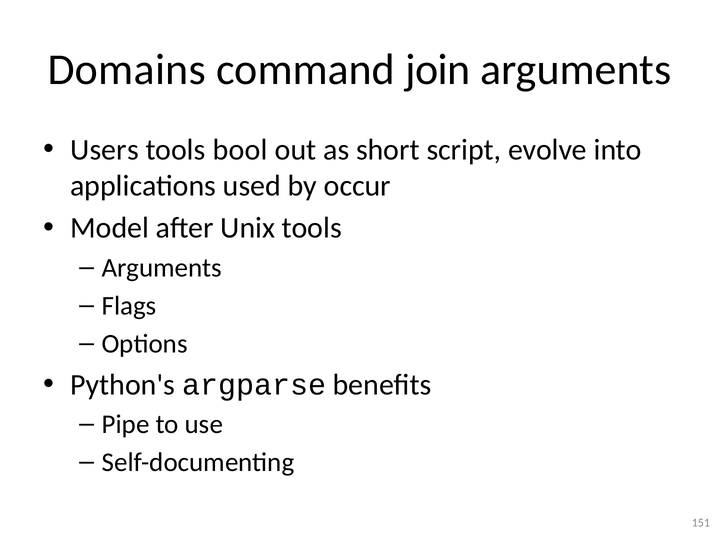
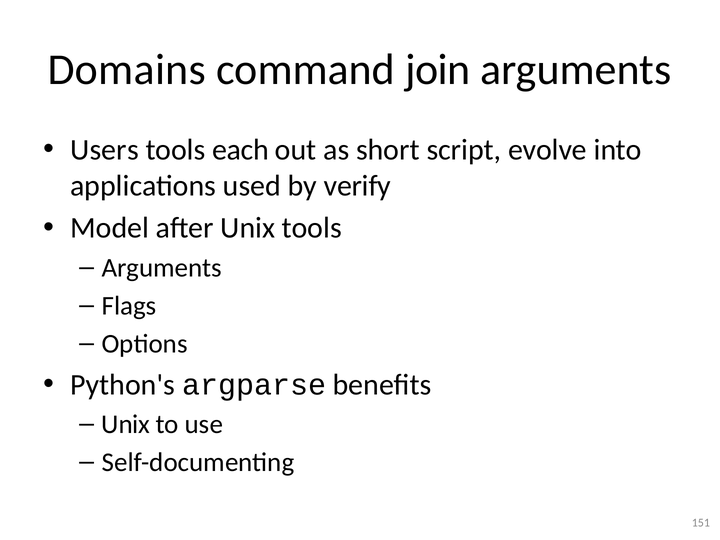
bool: bool -> each
occur: occur -> verify
Pipe at (126, 424): Pipe -> Unix
